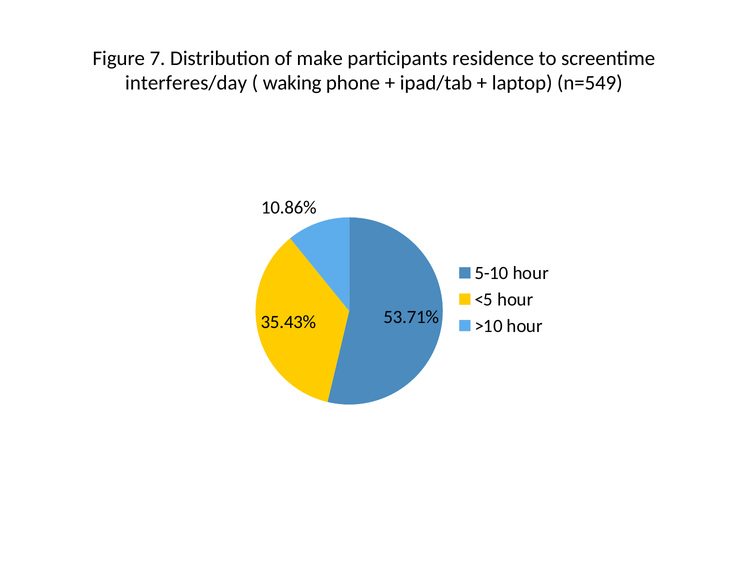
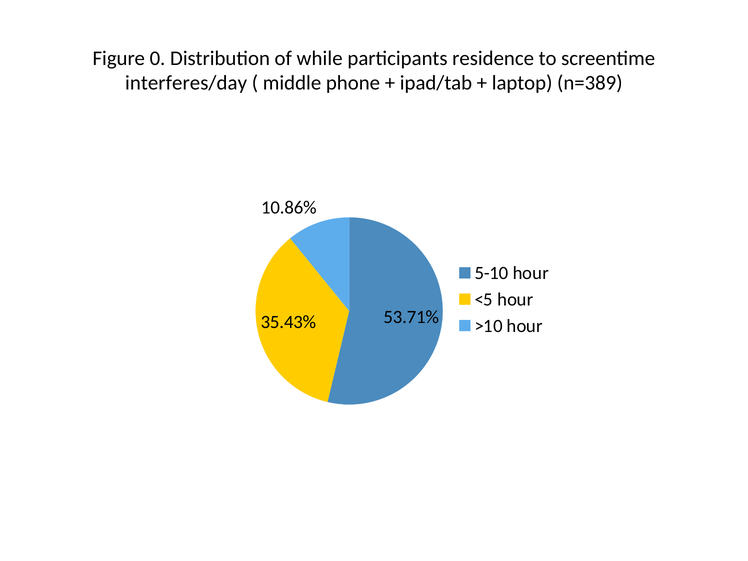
7: 7 -> 0
make: make -> while
waking: waking -> middle
n=549: n=549 -> n=389
